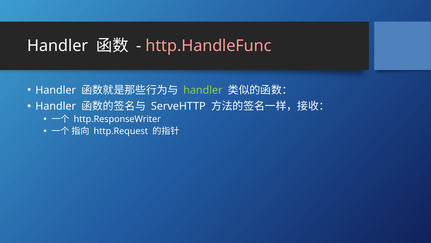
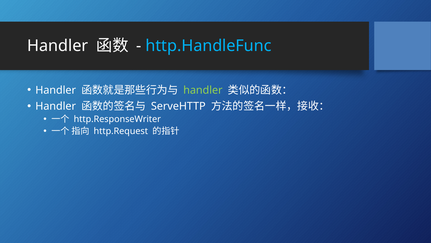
http.HandleFunc colour: pink -> light blue
